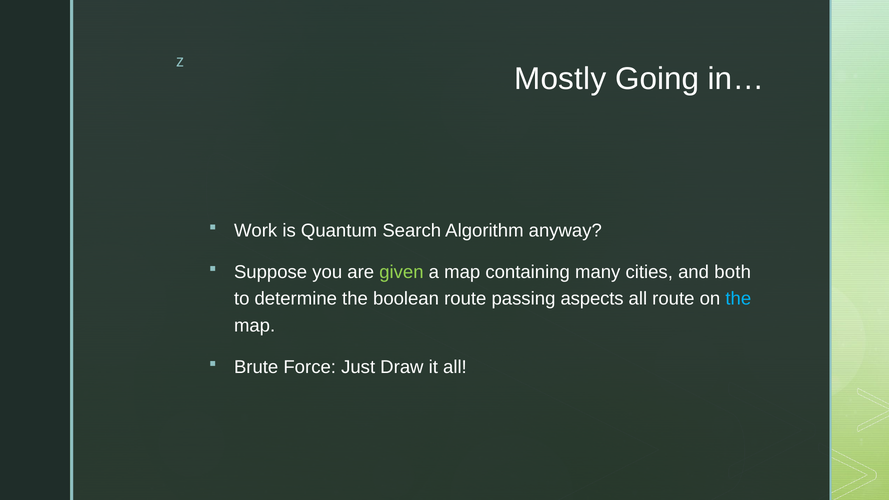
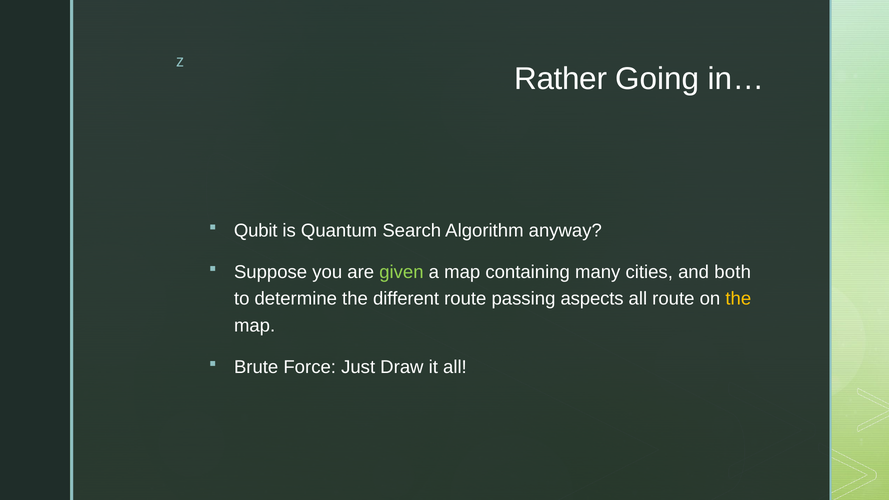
Mostly: Mostly -> Rather
Work: Work -> Qubit
boolean: boolean -> different
the at (738, 299) colour: light blue -> yellow
